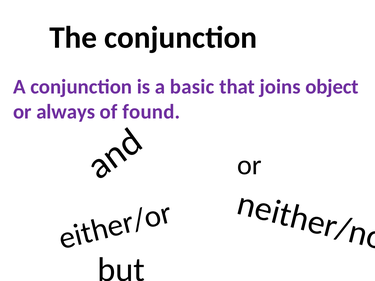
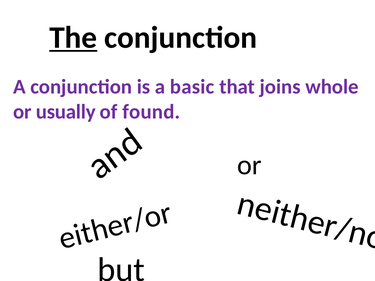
The underline: none -> present
object: object -> whole
always: always -> usually
